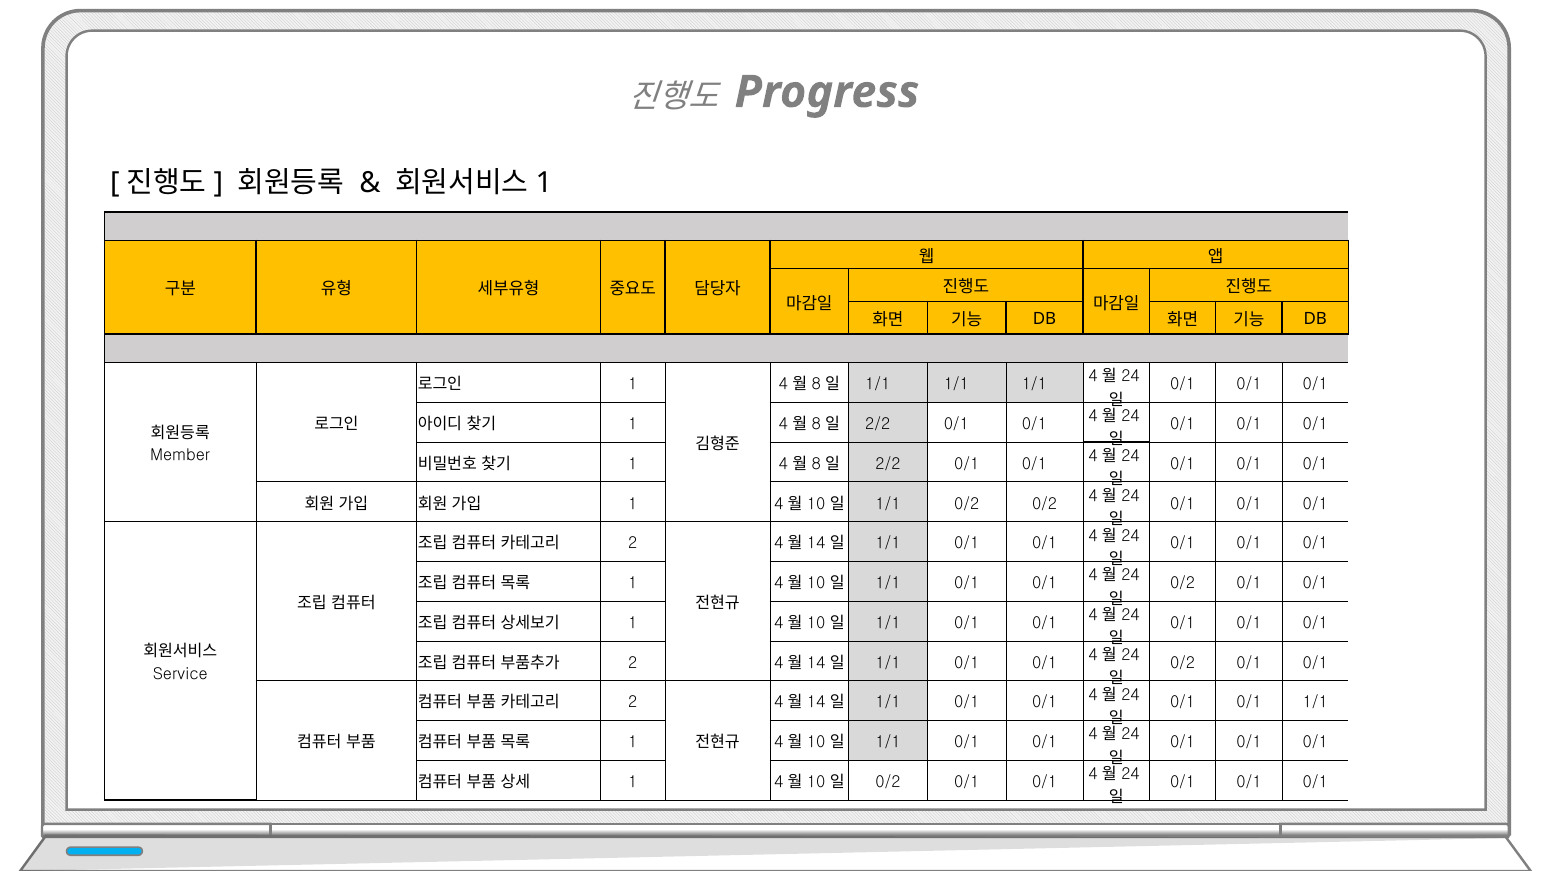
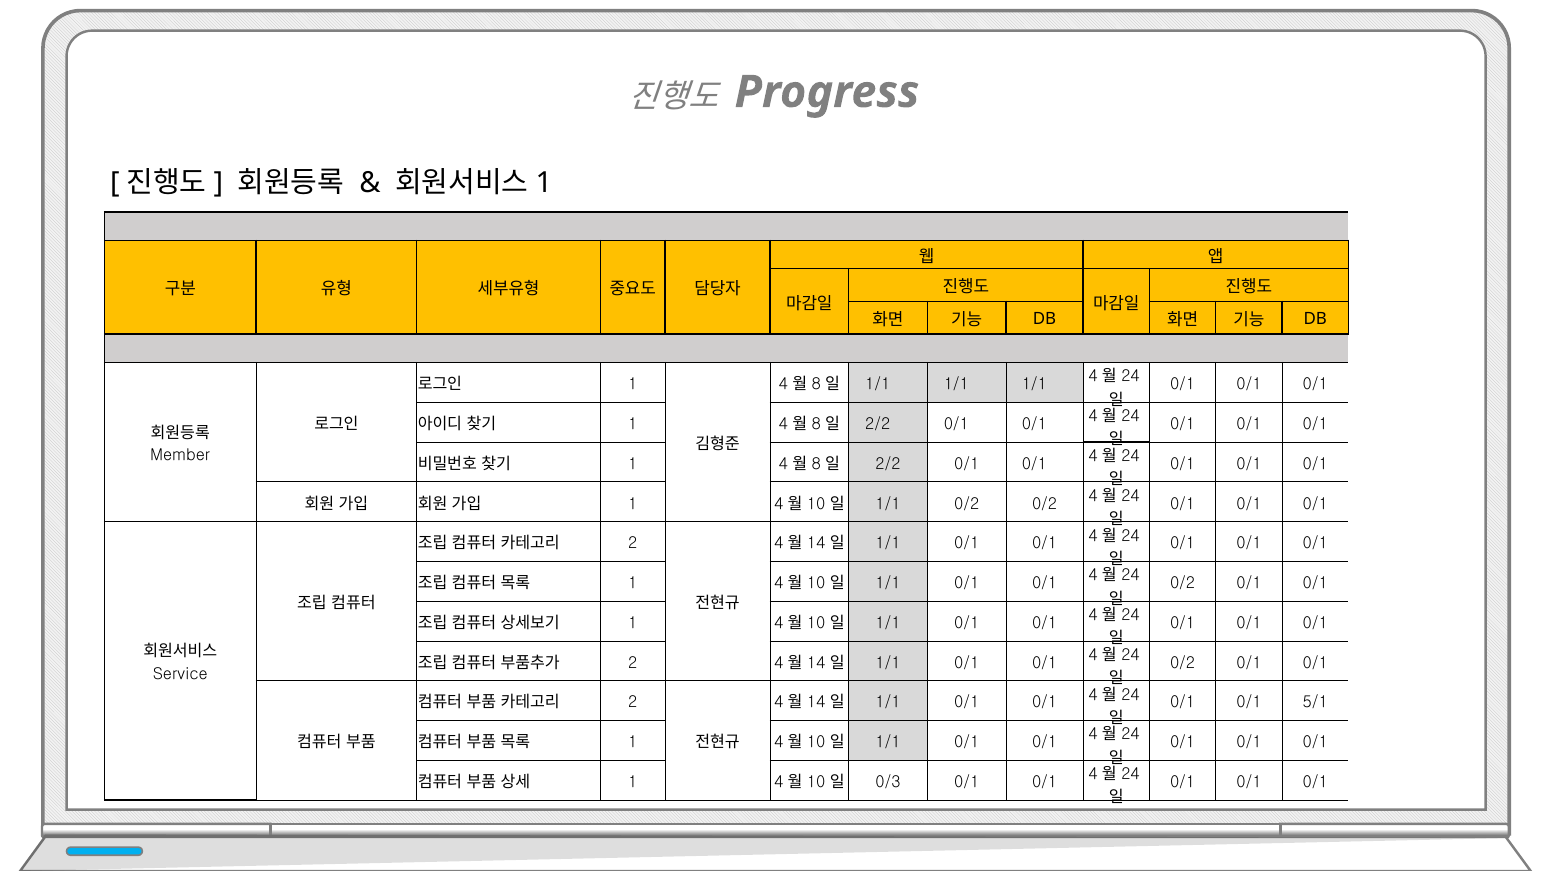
0/1 1/1: 1/1 -> 5/1
0/2 at (888, 782): 0/2 -> 0/3
